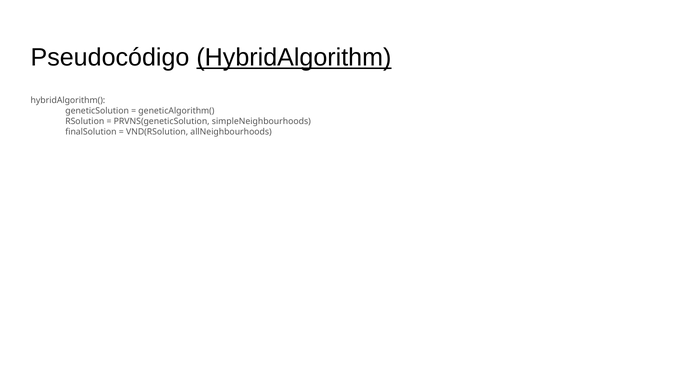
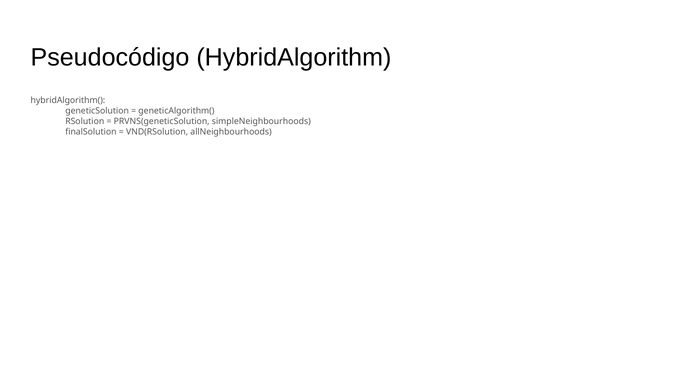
HybridAlgorithm underline: present -> none
